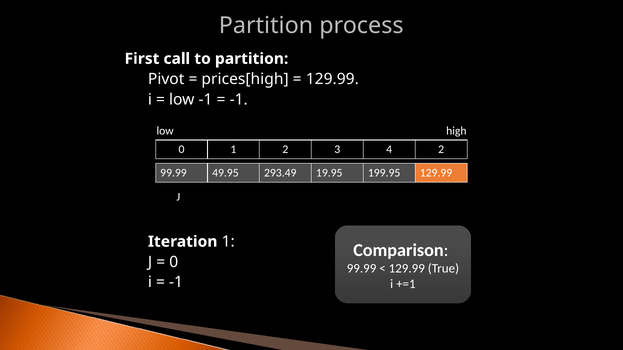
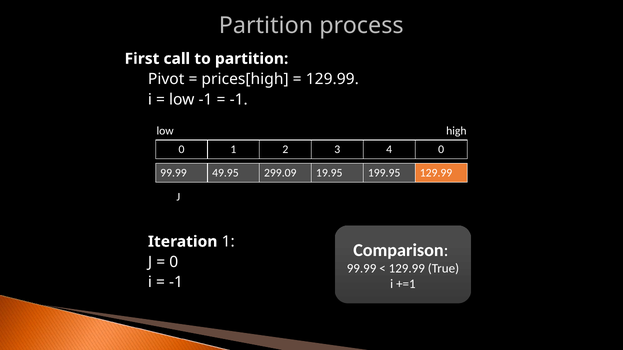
4 2: 2 -> 0
293.49: 293.49 -> 299.09
